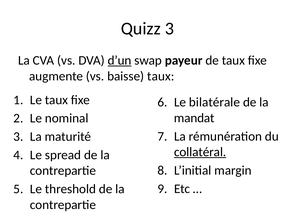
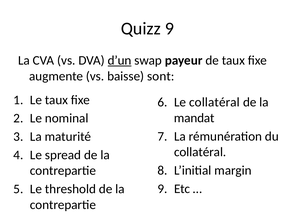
Quizz 3: 3 -> 9
baisse taux: taux -> sont
Le bilatérale: bilatérale -> collatéral
collatéral at (200, 152) underline: present -> none
